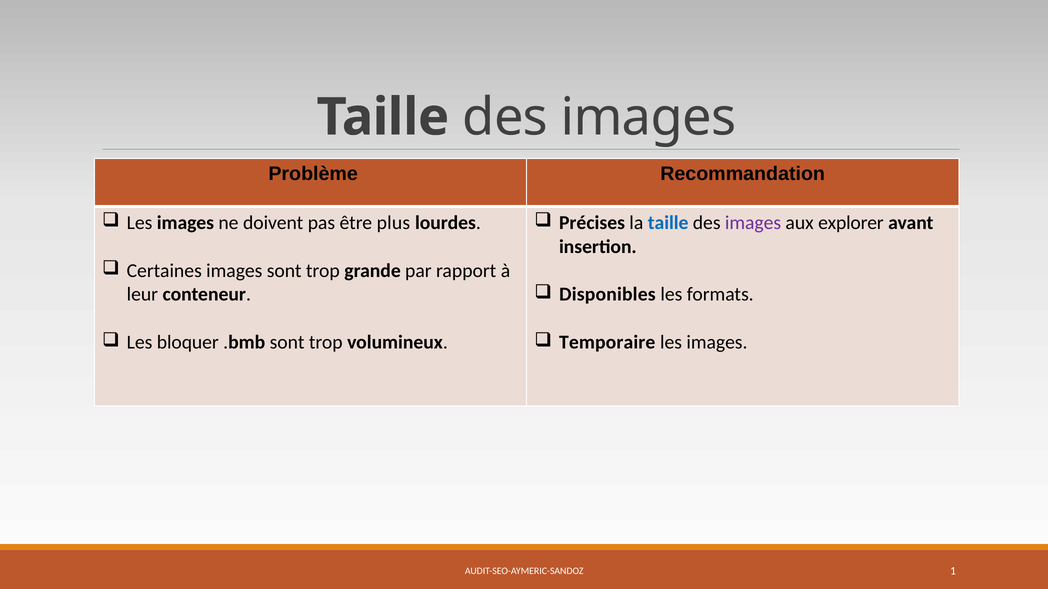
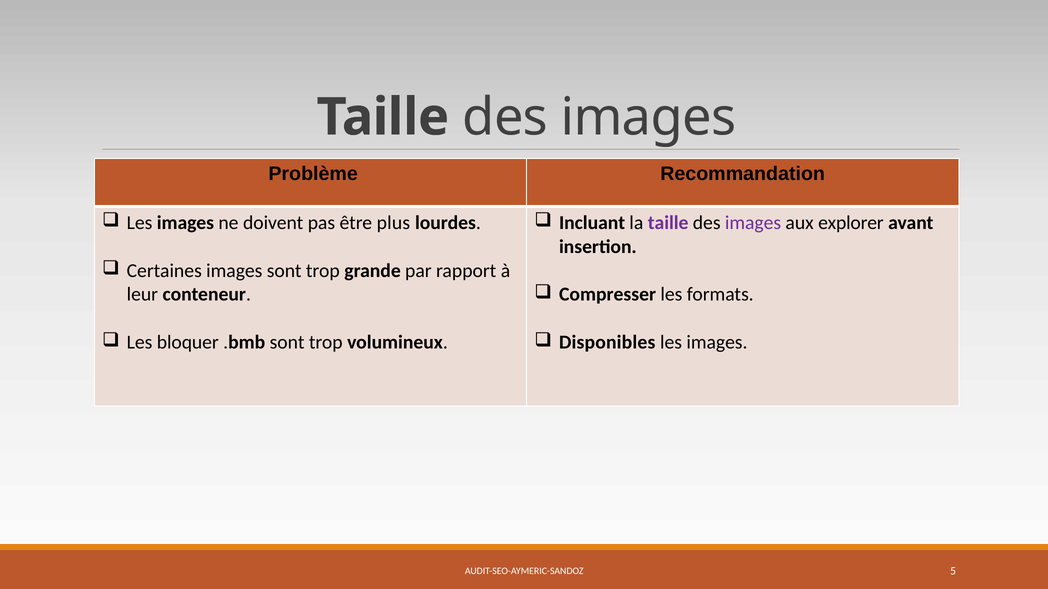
Précises: Précises -> Incluant
taille at (668, 223) colour: blue -> purple
Disponibles: Disponibles -> Compresser
Temporaire: Temporaire -> Disponibles
1: 1 -> 5
